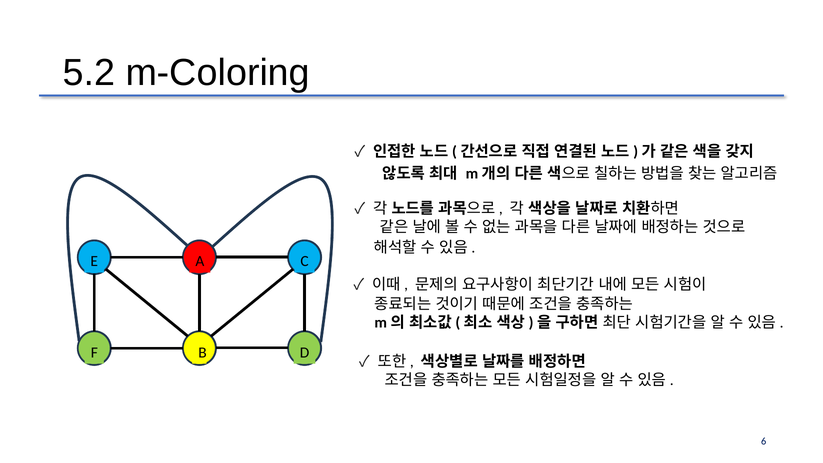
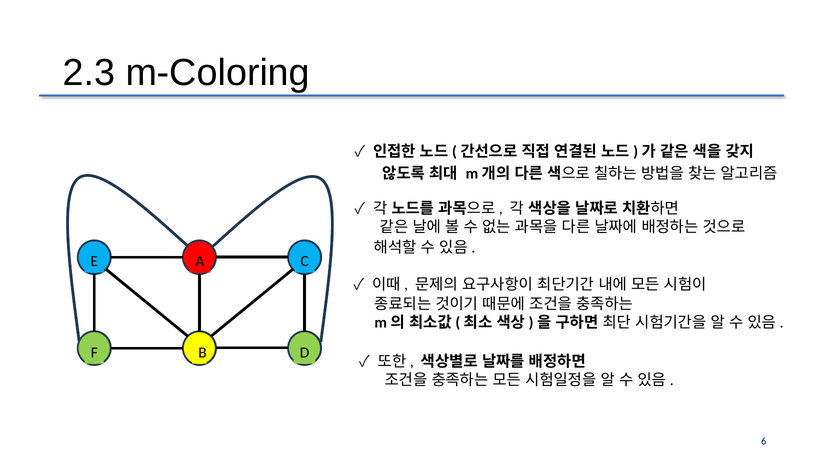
5.2: 5.2 -> 2.3
